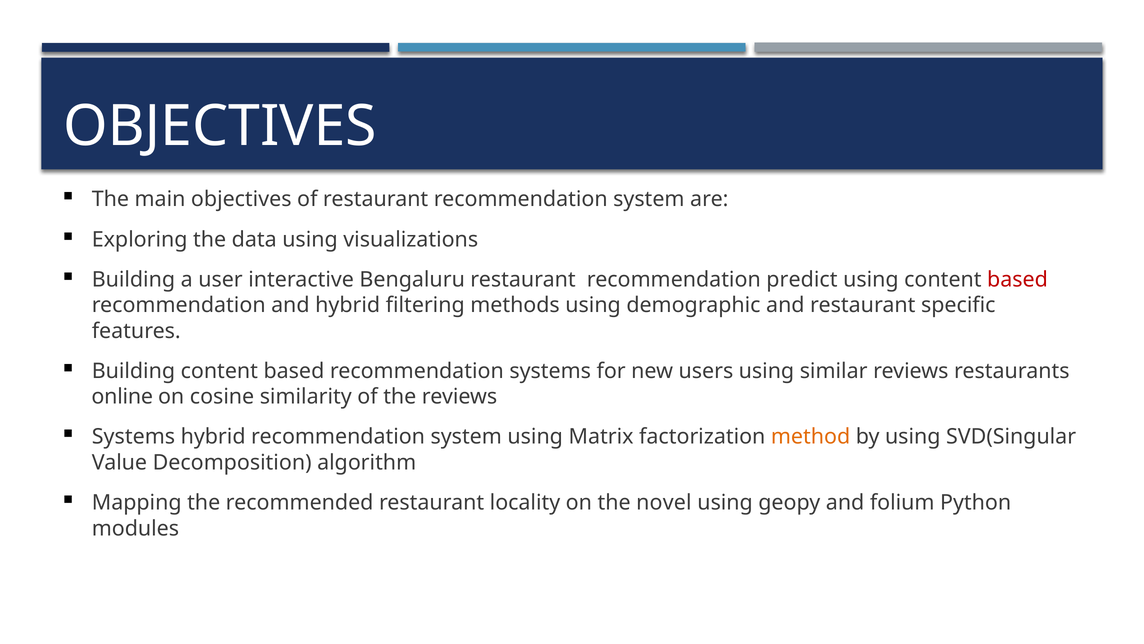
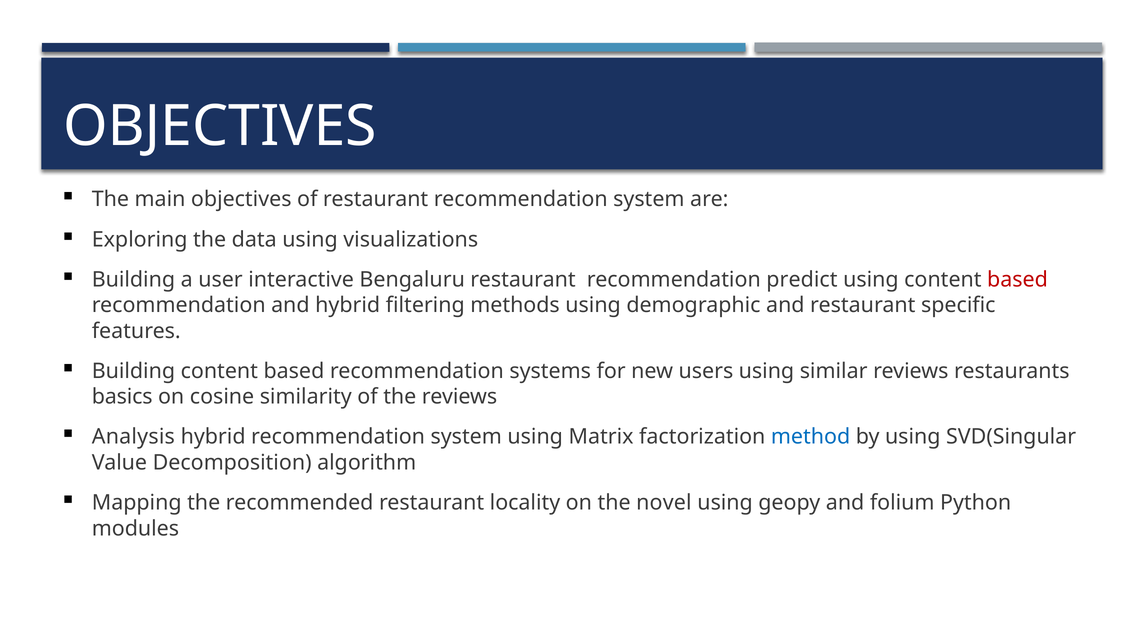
online: online -> basics
Systems at (133, 437): Systems -> Analysis
method colour: orange -> blue
